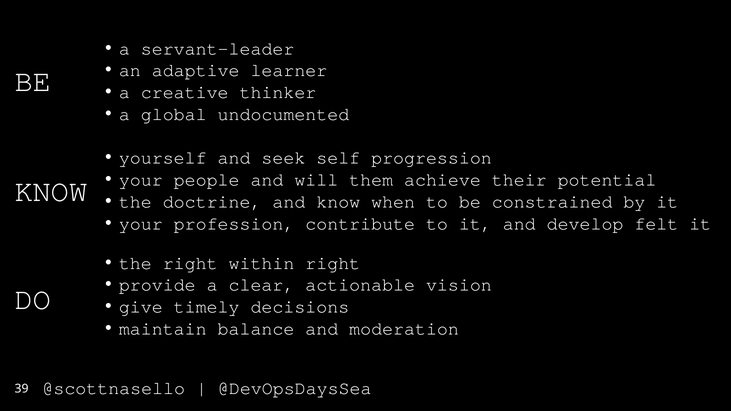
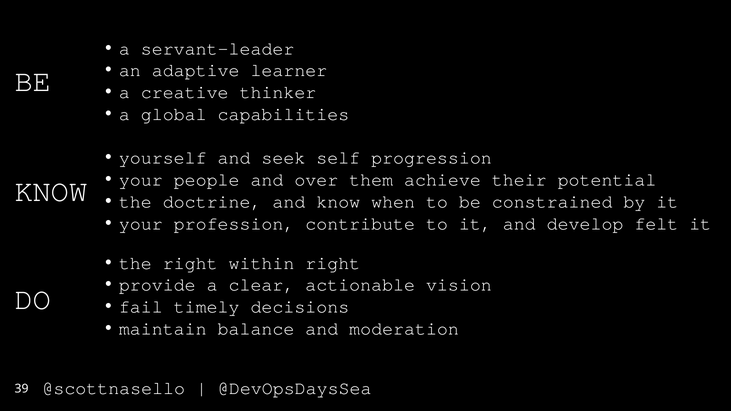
undocumented: undocumented -> capabilities
will: will -> over
give: give -> fail
